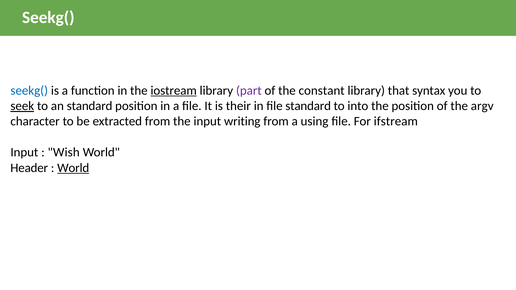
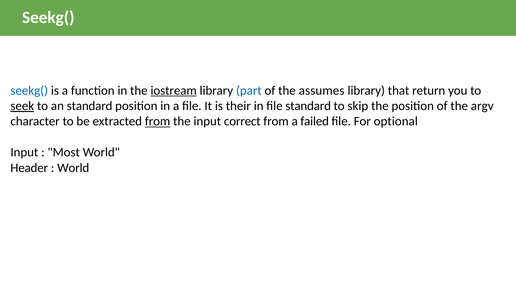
part colour: purple -> blue
constant: constant -> assumes
syntax: syntax -> return
into: into -> skip
from at (158, 121) underline: none -> present
writing: writing -> correct
using: using -> failed
ifstream: ifstream -> optional
Wish: Wish -> Most
World at (73, 168) underline: present -> none
